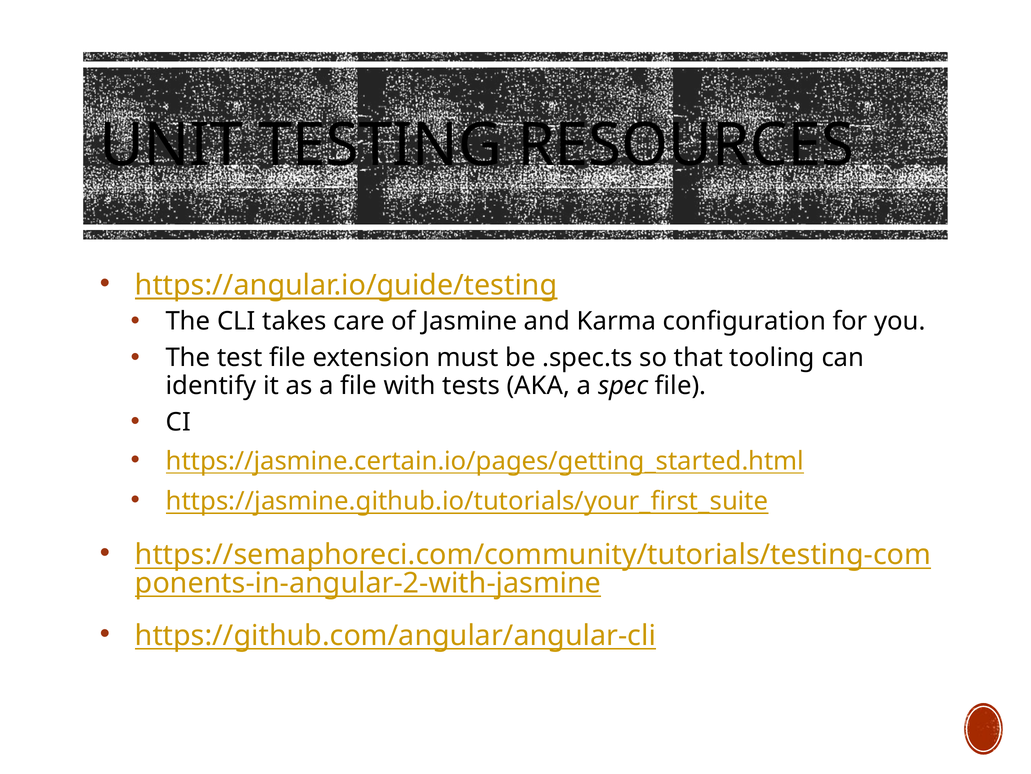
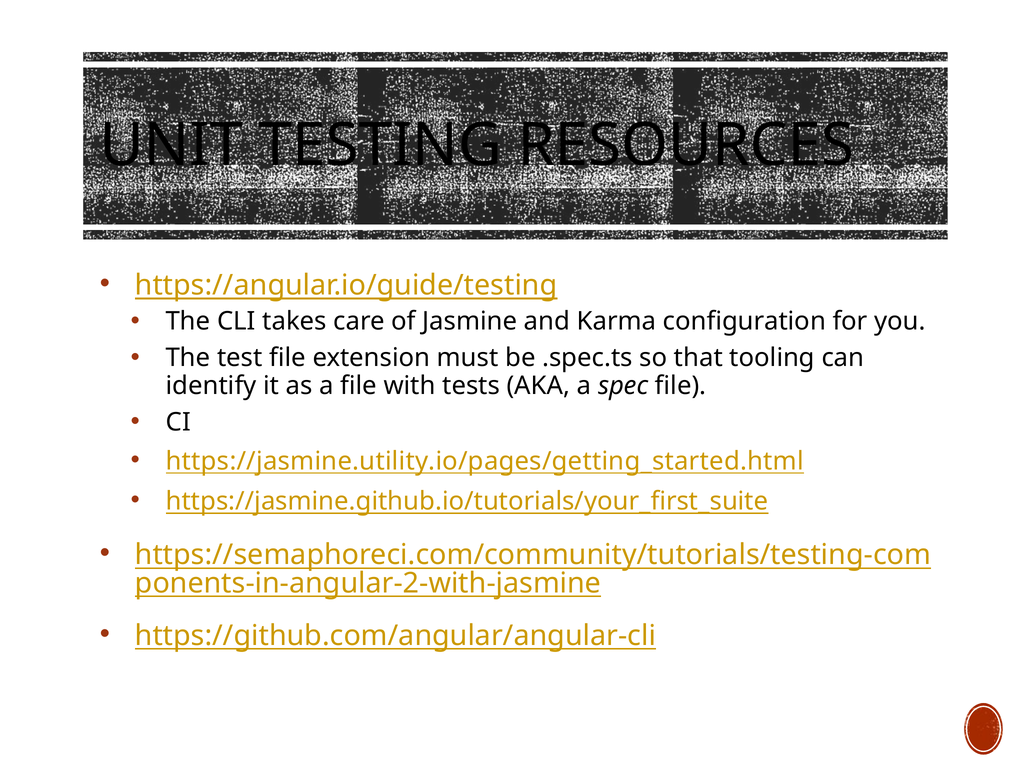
https://jasmine.certain.io/pages/getting_started.html: https://jasmine.certain.io/pages/getting_started.html -> https://jasmine.utility.io/pages/getting_started.html
